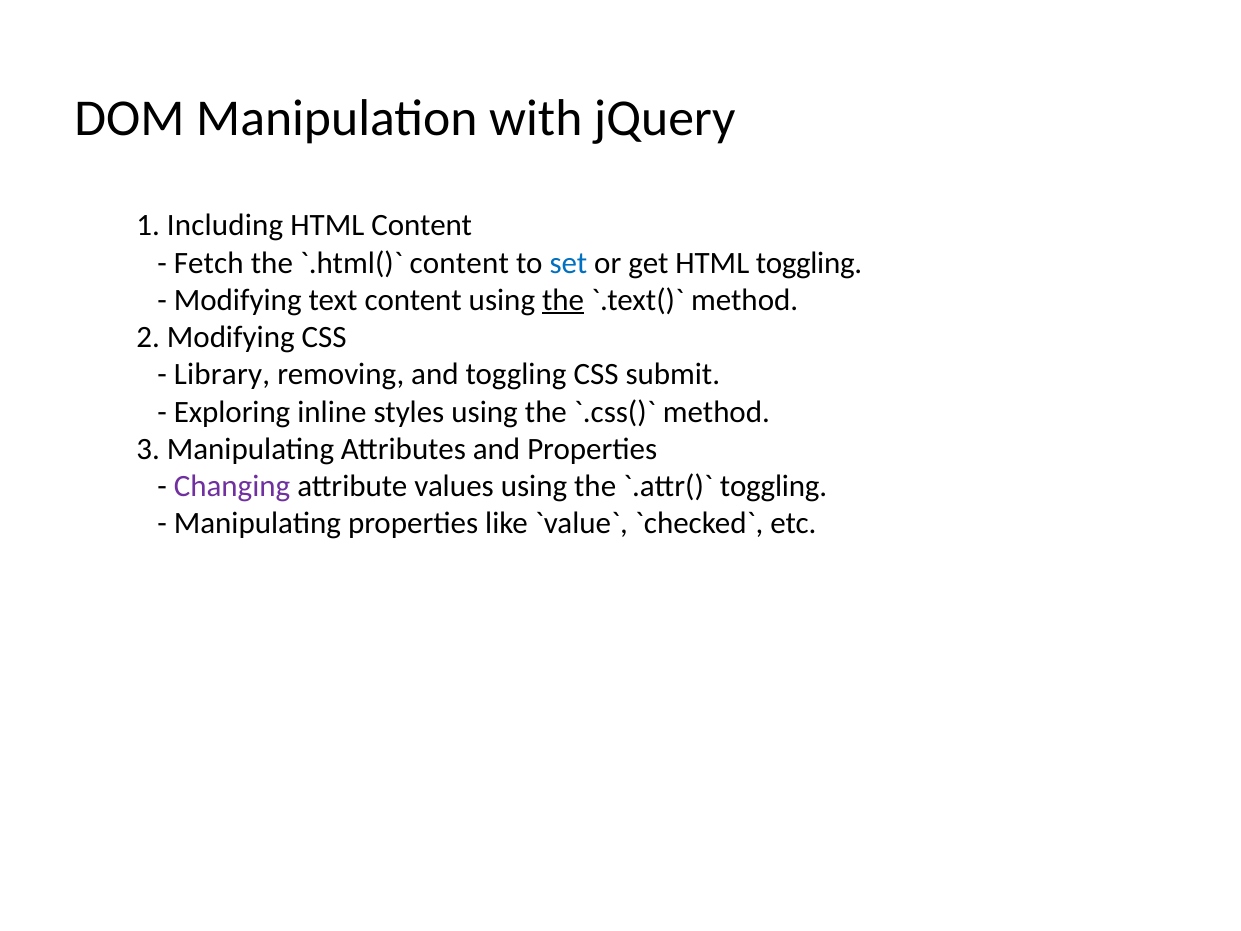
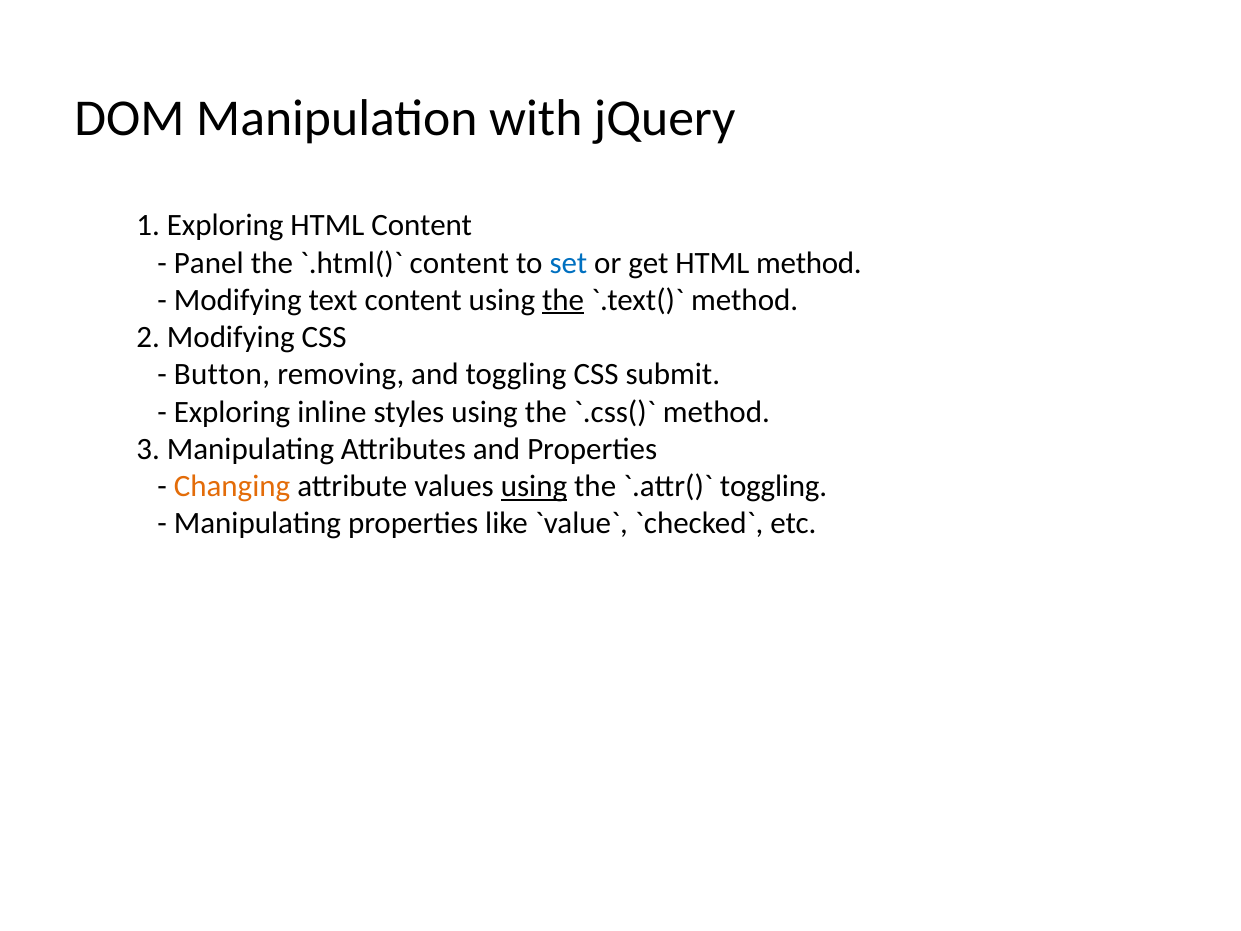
1 Including: Including -> Exploring
Fetch: Fetch -> Panel
HTML toggling: toggling -> method
Library: Library -> Button
Changing colour: purple -> orange
using at (534, 486) underline: none -> present
